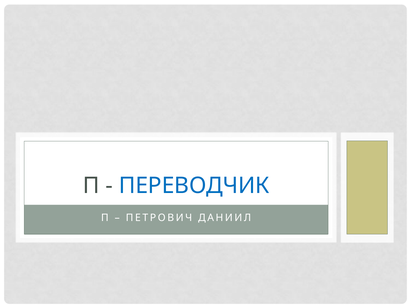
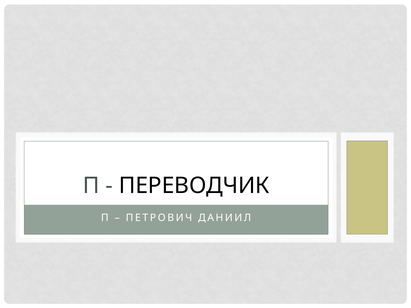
ПЕРЕВОДЧИК colour: blue -> black
